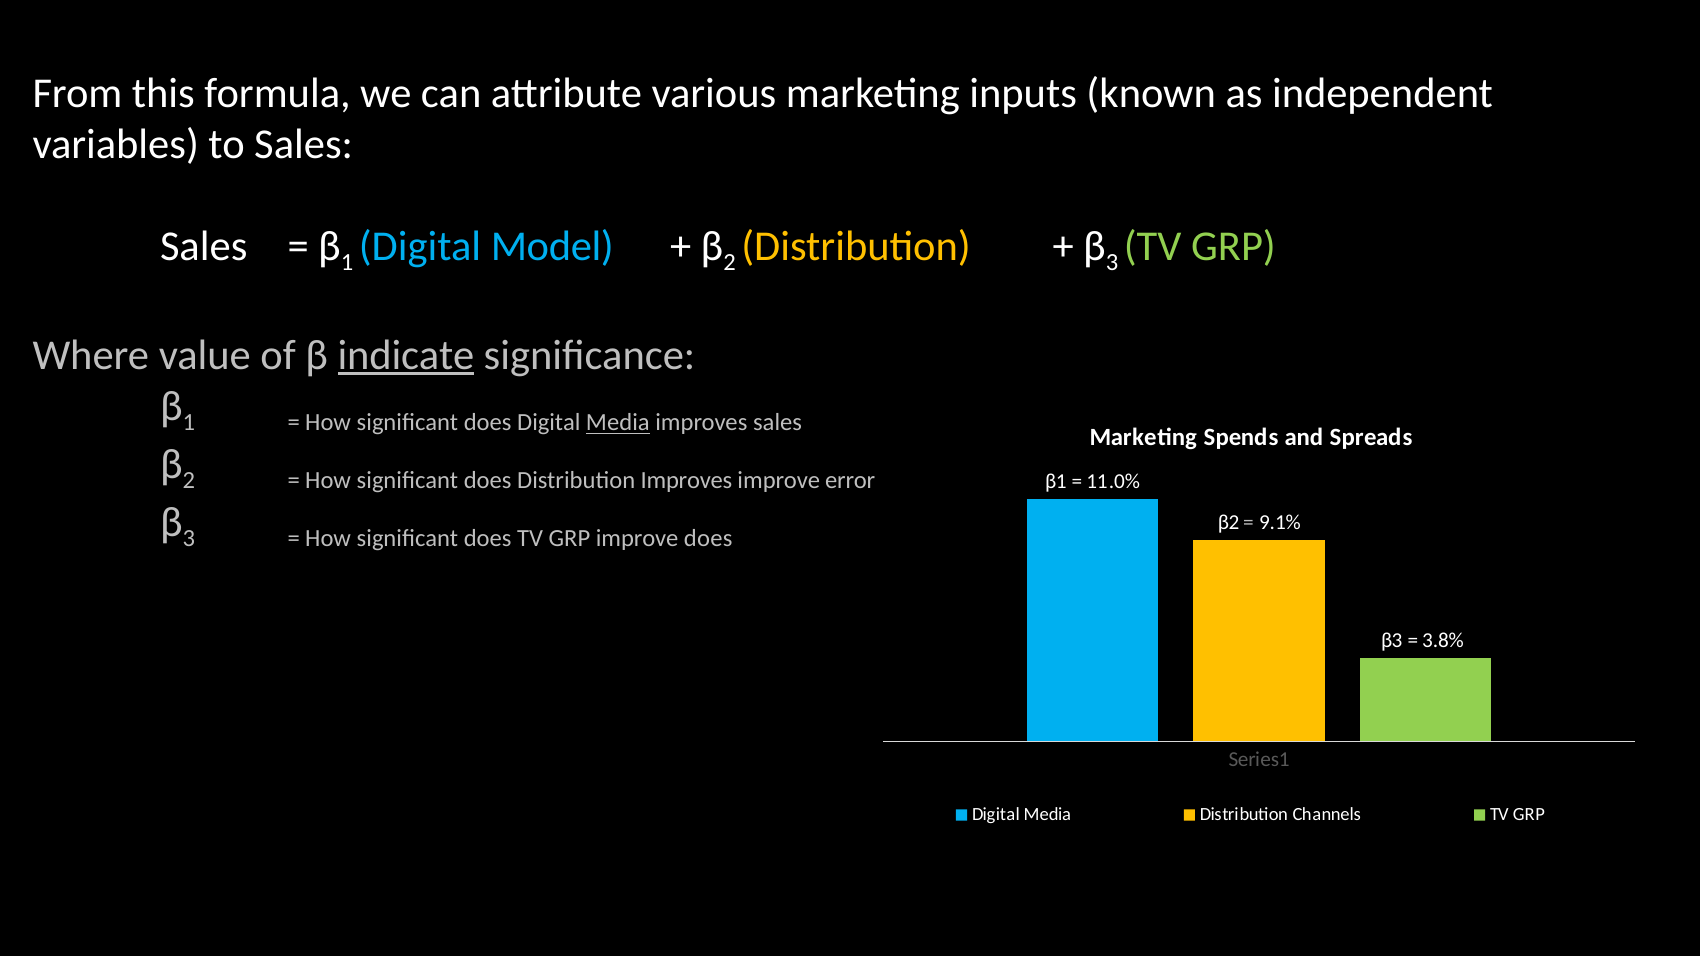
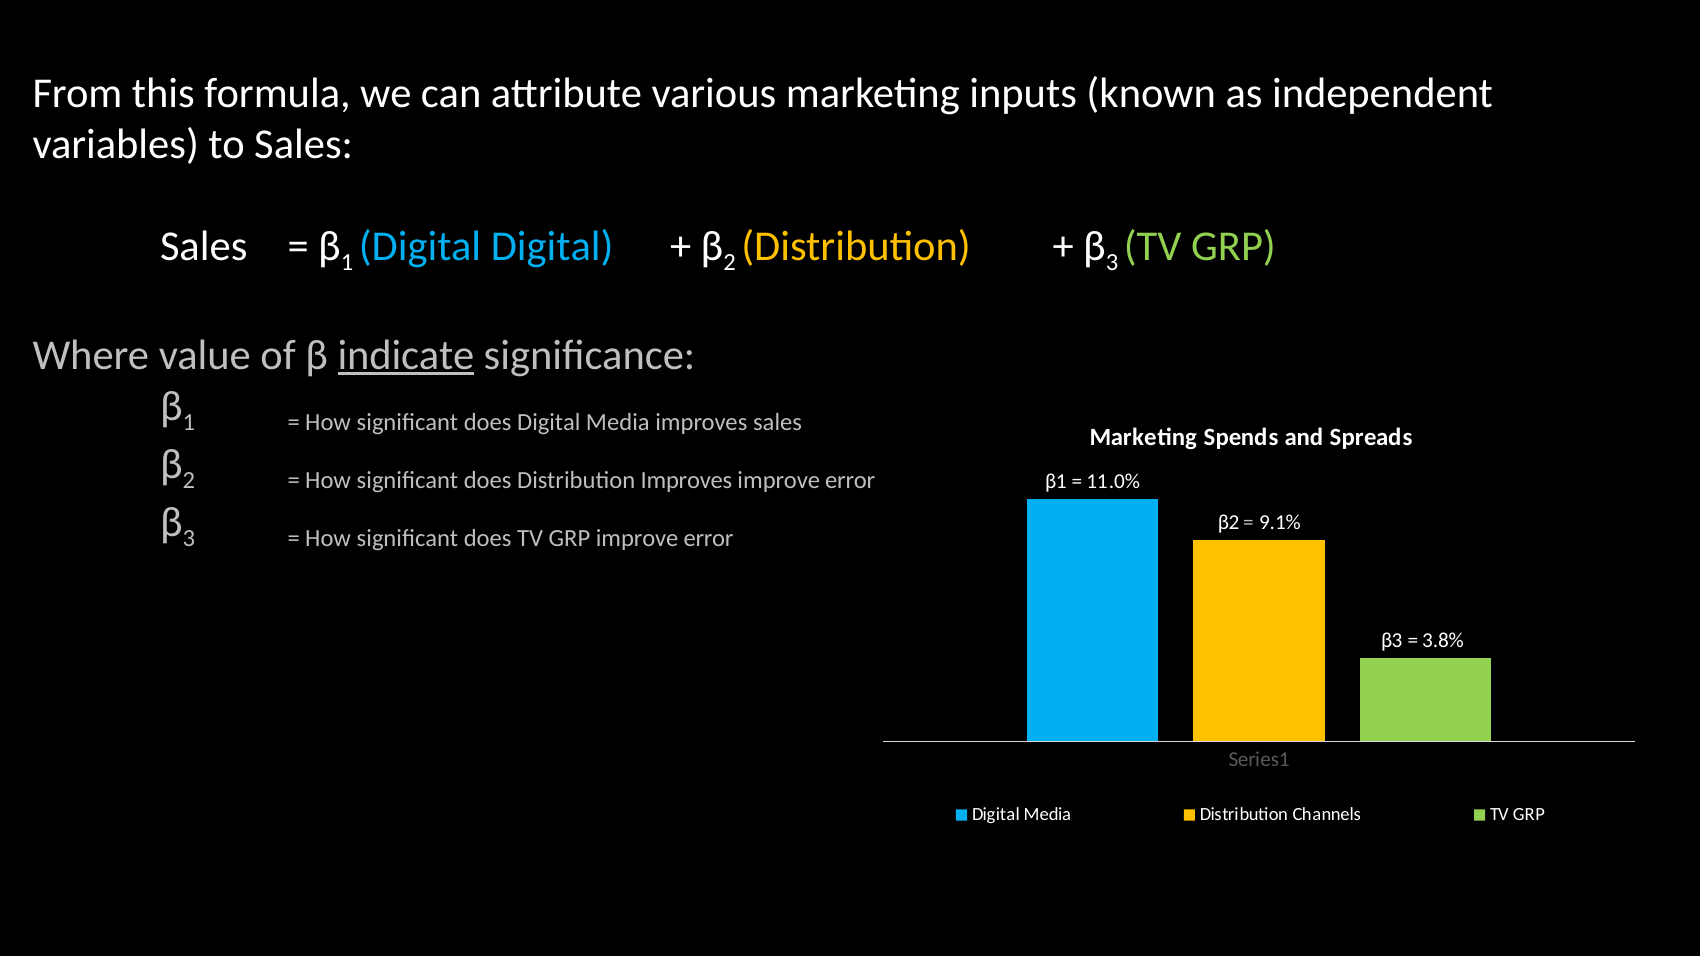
Digital Model: Model -> Digital
Media at (618, 423) underline: present -> none
GRP improve does: does -> error
